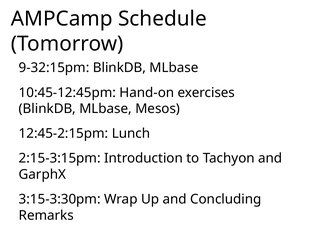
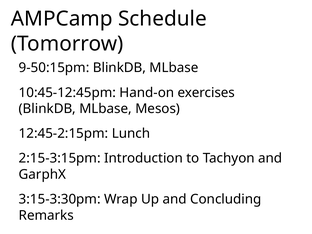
9-32:15pm: 9-32:15pm -> 9-50:15pm
